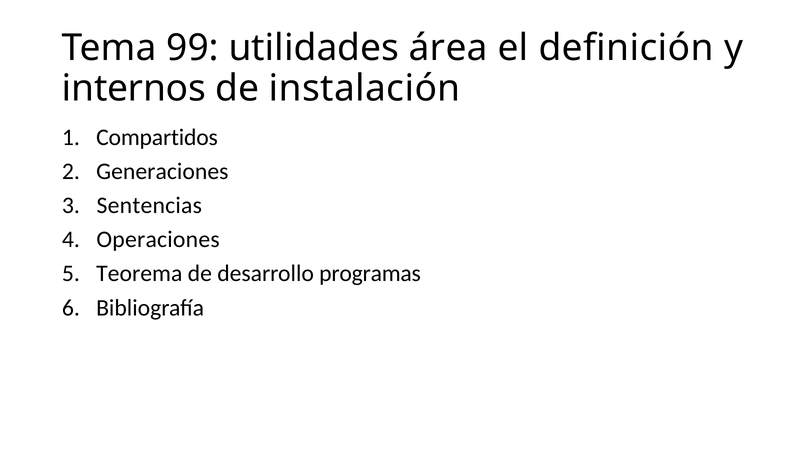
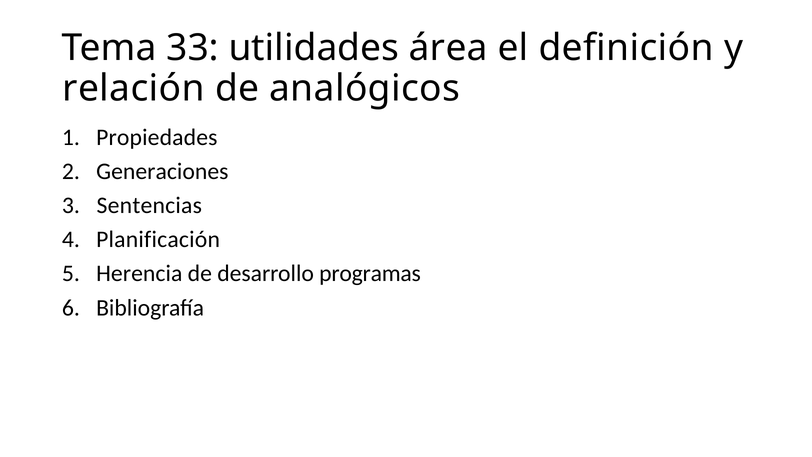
99: 99 -> 33
internos: internos -> relación
instalación: instalación -> analógicos
Compartidos: Compartidos -> Propiedades
Operaciones: Operaciones -> Planificación
Teorema: Teorema -> Herencia
